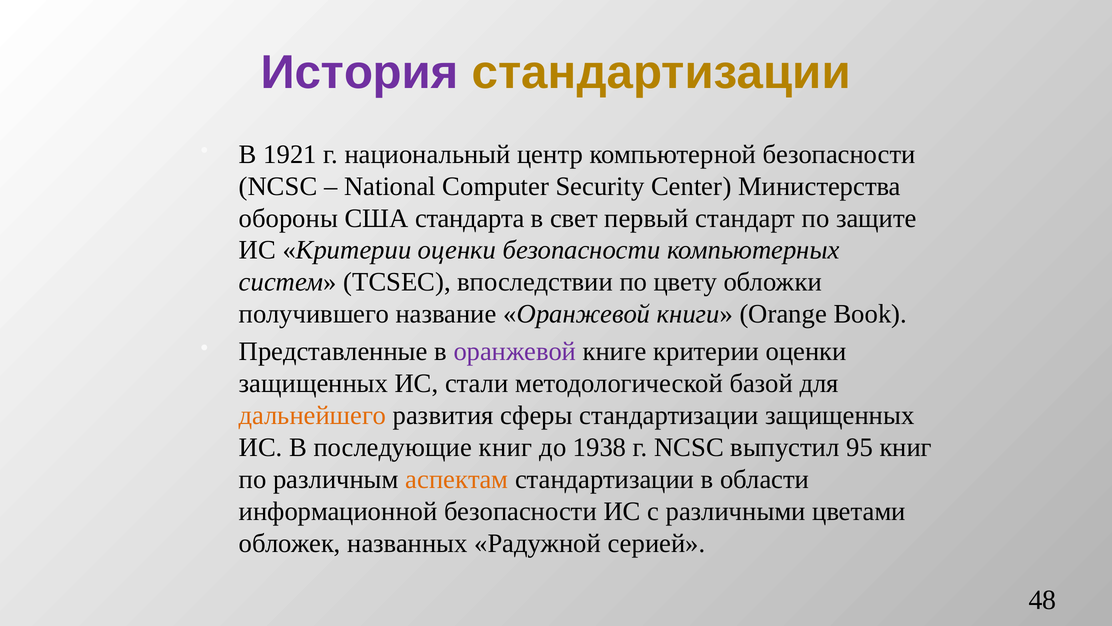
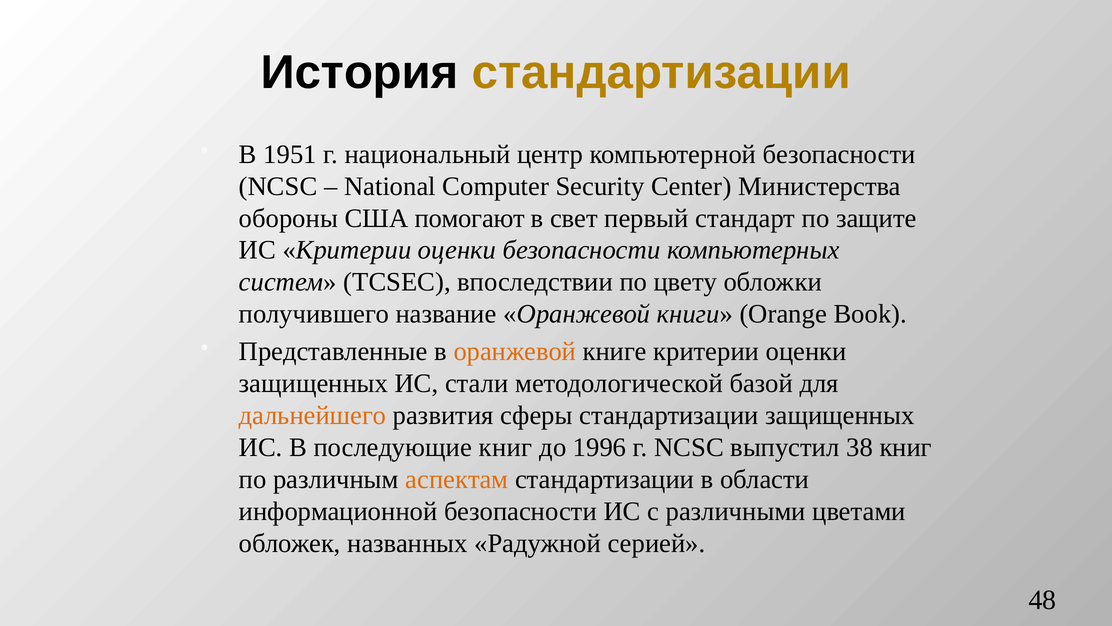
История colour: purple -> black
1921: 1921 -> 1951
стандарта: стандарта -> помогают
оранжевой at (515, 351) colour: purple -> orange
1938: 1938 -> 1996
95: 95 -> 38
